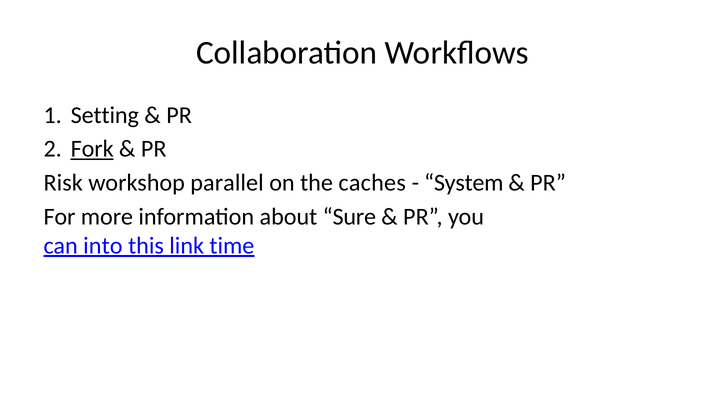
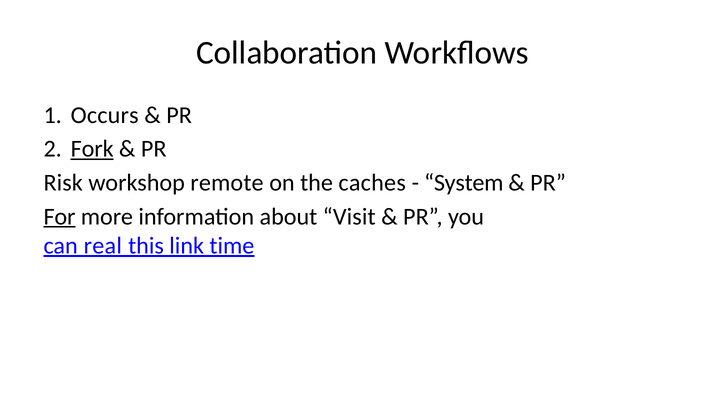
Setting: Setting -> Occurs
parallel: parallel -> remote
For underline: none -> present
Sure: Sure -> Visit
into: into -> real
